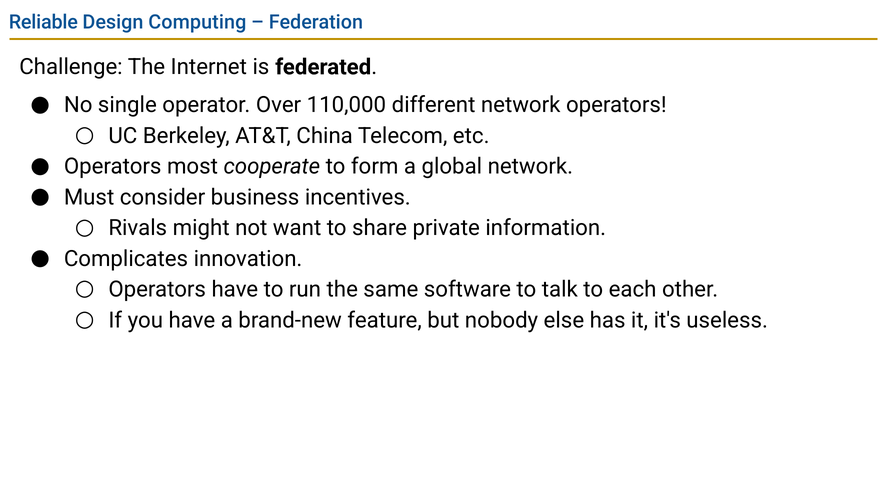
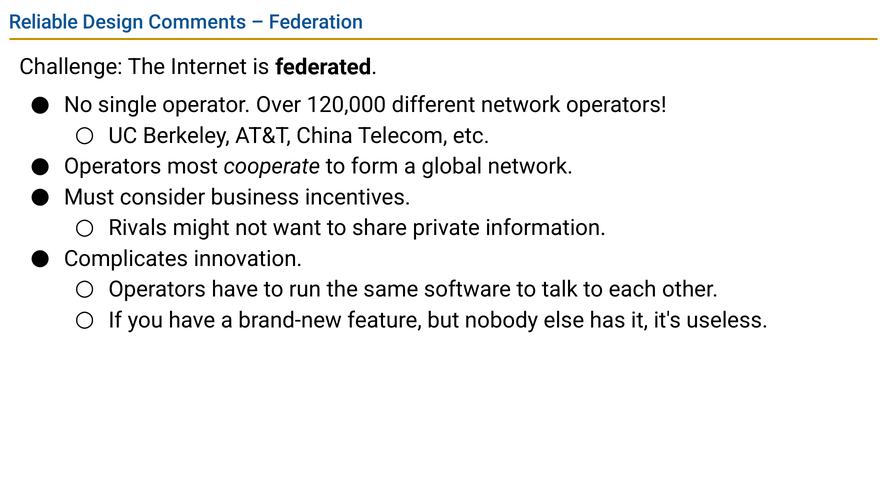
Computing: Computing -> Comments
110,000: 110,000 -> 120,000
